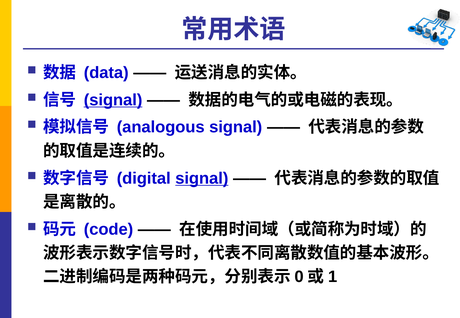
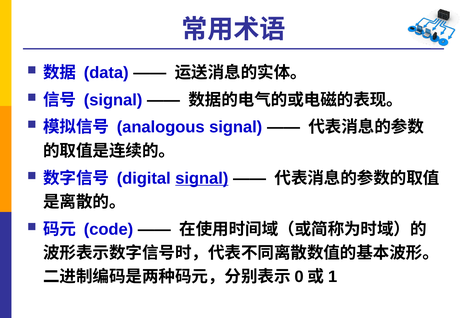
signal at (113, 100) underline: present -> none
